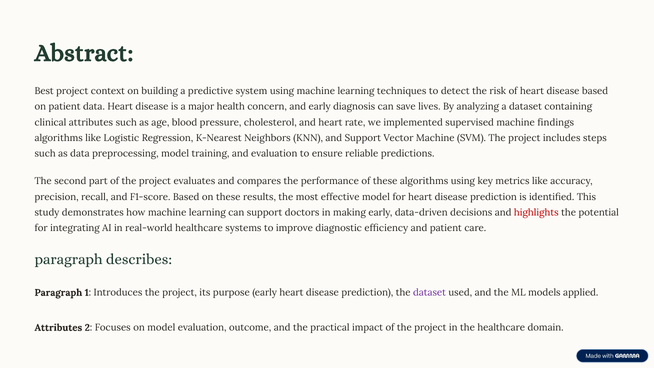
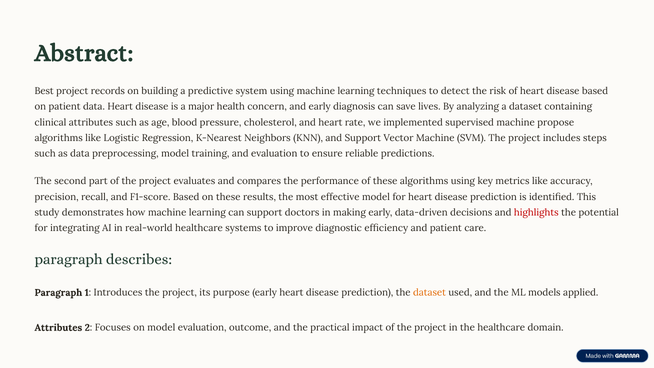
context: context -> records
findings: findings -> propose
dataset at (430, 293) colour: purple -> orange
